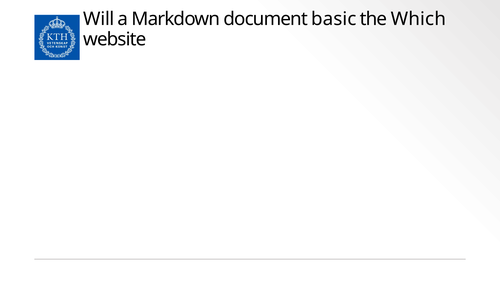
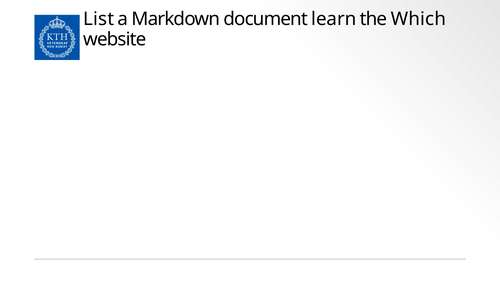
Will: Will -> List
basic: basic -> learn
